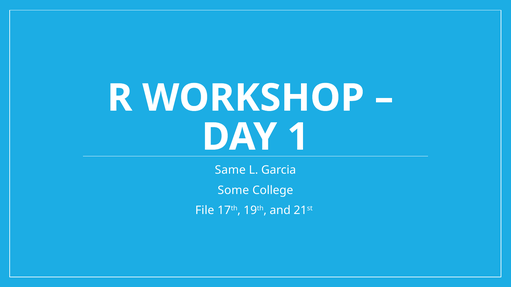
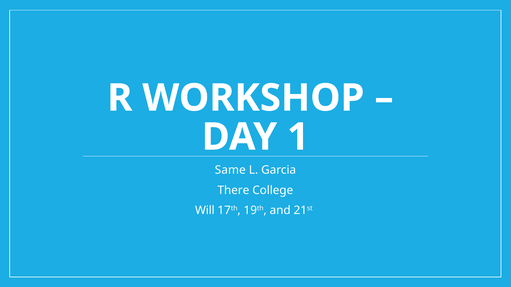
Some: Some -> There
File: File -> Will
